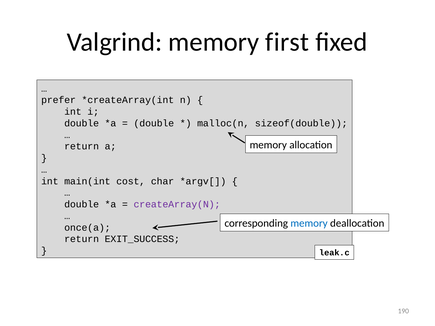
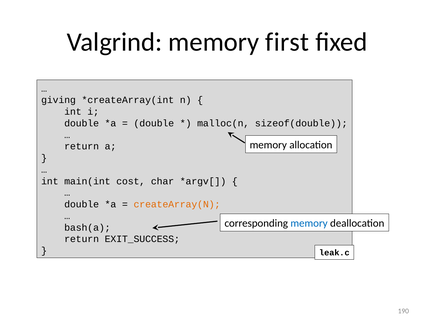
prefer: prefer -> giving
createArray(N colour: purple -> orange
once(a: once(a -> bash(a
